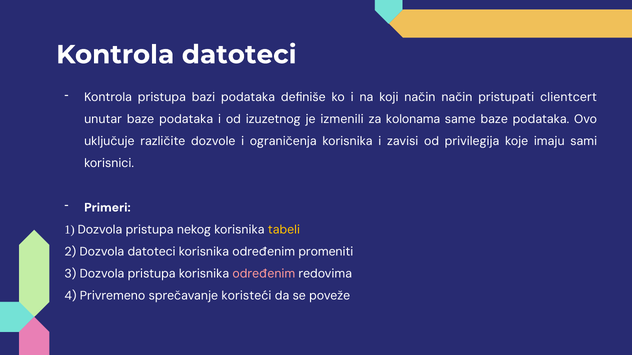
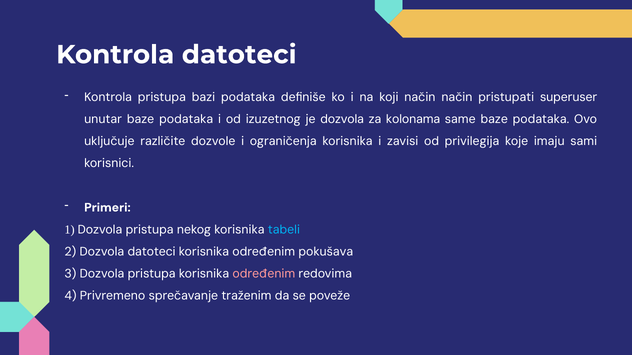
clientcert: clientcert -> superuser
je izmenili: izmenili -> dozvola
tabeli colour: yellow -> light blue
promeniti: promeniti -> pokušava
koristeći: koristeći -> traženim
